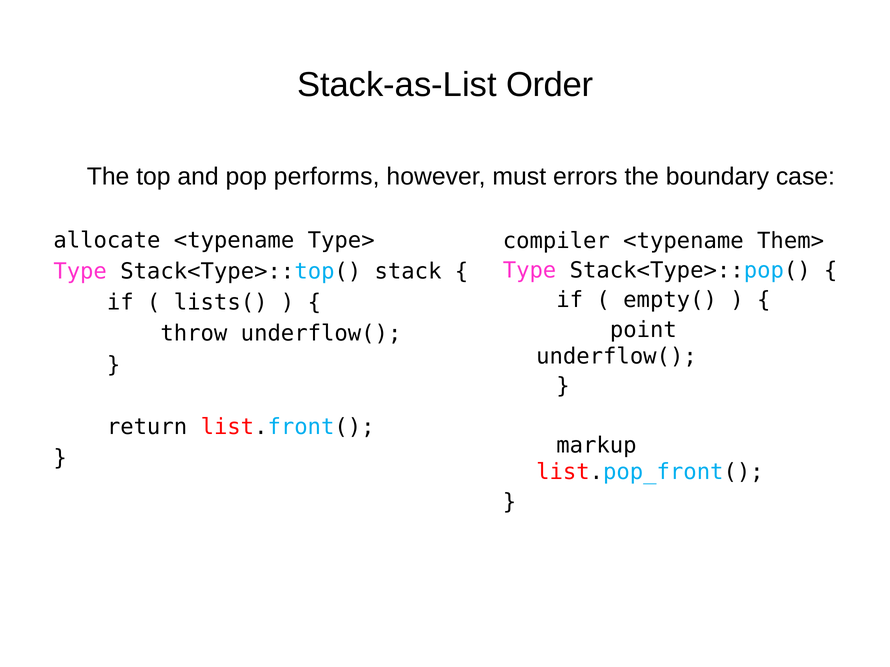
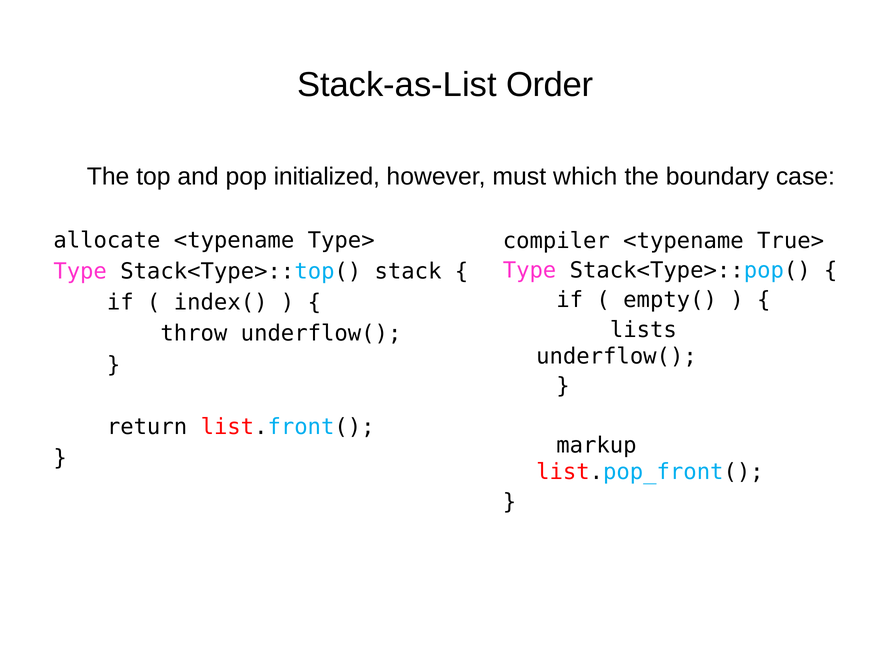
performs: performs -> initialized
errors: errors -> which
Them>: Them> -> True>
lists(: lists( -> index(
point: point -> lists
